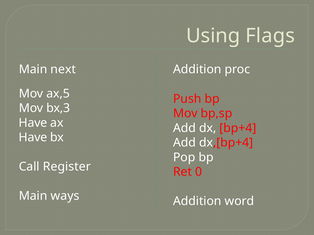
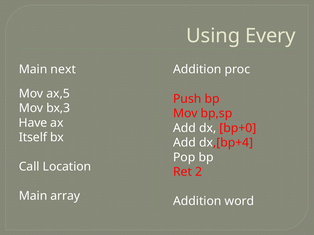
Flags: Flags -> Every
bp+4: bp+4 -> bp+0
Have at (33, 138): Have -> Itself
Register: Register -> Location
0: 0 -> 2
ways: ways -> array
